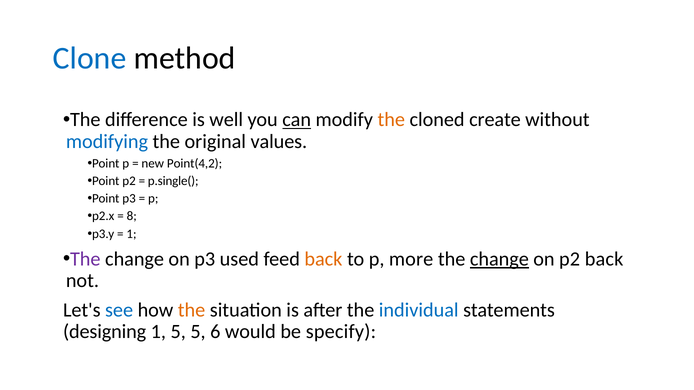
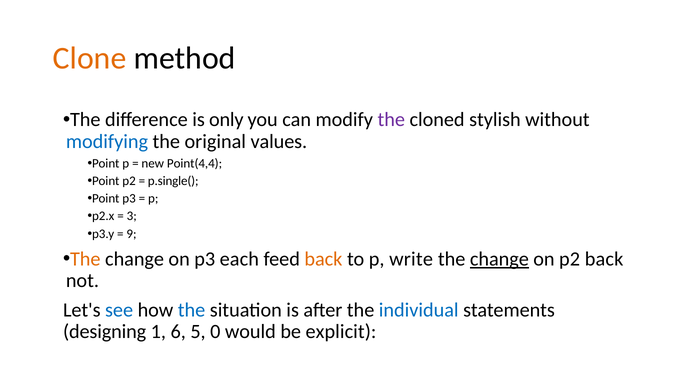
Clone colour: blue -> orange
well: well -> only
can underline: present -> none
the at (391, 120) colour: orange -> purple
create: create -> stylish
Point(4,2: Point(4,2 -> Point(4,4
8: 8 -> 3
1 at (132, 234): 1 -> 9
The at (85, 259) colour: purple -> orange
used: used -> each
more: more -> write
the at (192, 310) colour: orange -> blue
1 5: 5 -> 6
6: 6 -> 0
specify: specify -> explicit
